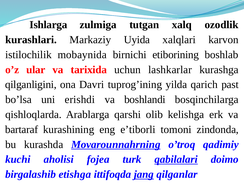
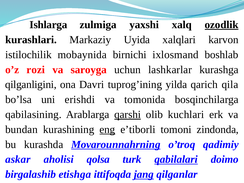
tutgan: tutgan -> yaxshi
ozodlik underline: none -> present
etiborining: etiborining -> ixlosmand
ular: ular -> rozi
tarixida: tarixida -> saroyga
past: past -> qila
boshlandi: boshlandi -> tomonida
qishloqlarda: qishloqlarda -> qabilasining
qarshi underline: none -> present
kelishga: kelishga -> kuchlari
bartaraf: bartaraf -> bundan
eng underline: none -> present
kuchi: kuchi -> askar
fojea: fojea -> qolsa
